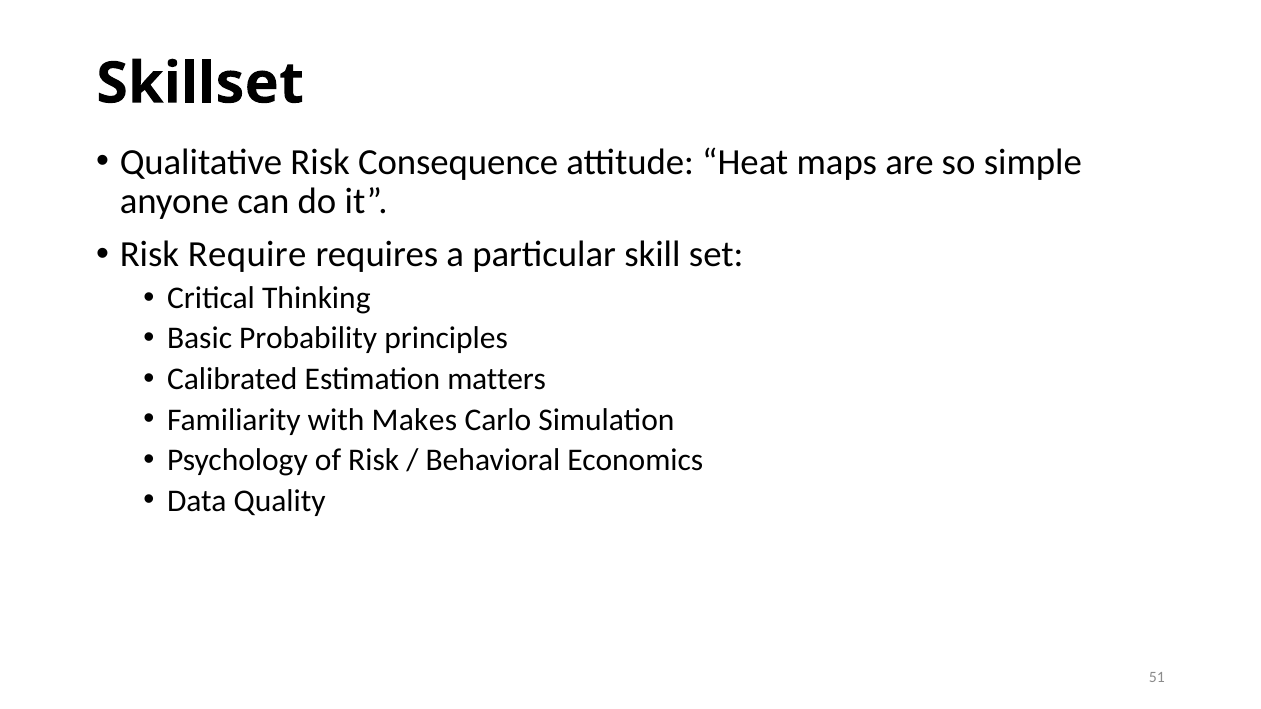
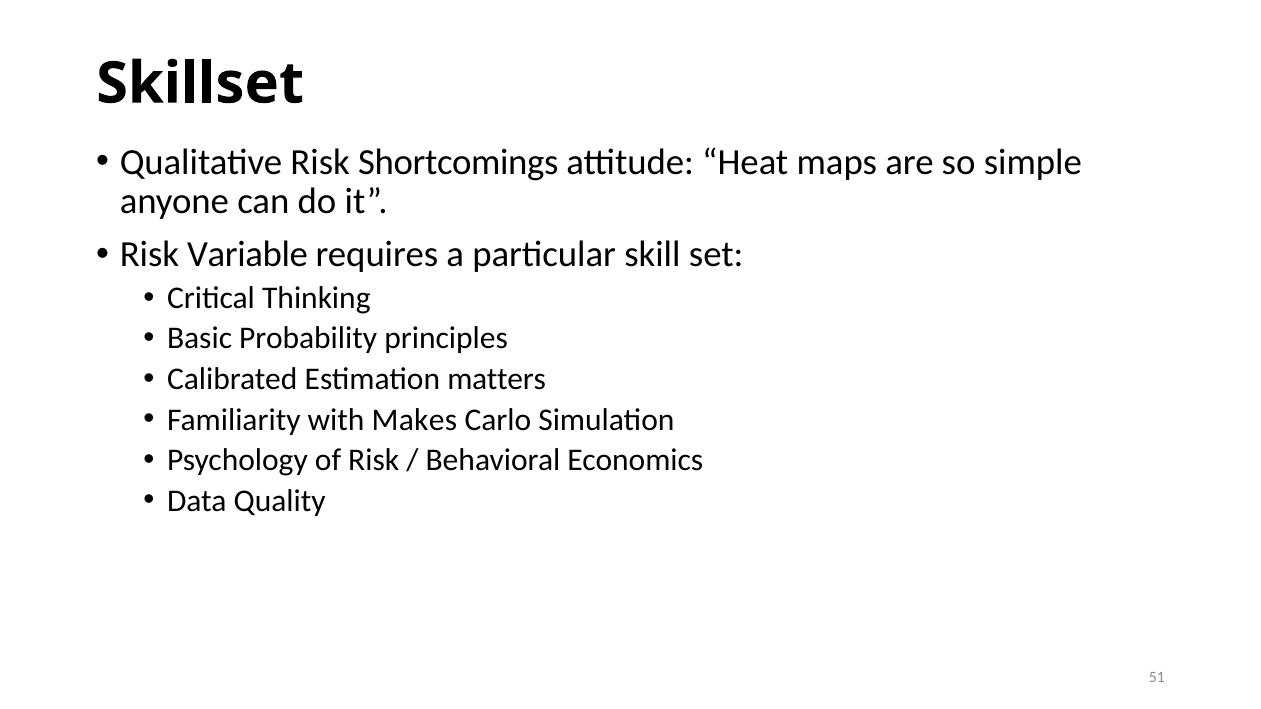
Consequence: Consequence -> Shortcomings
Require: Require -> Variable
